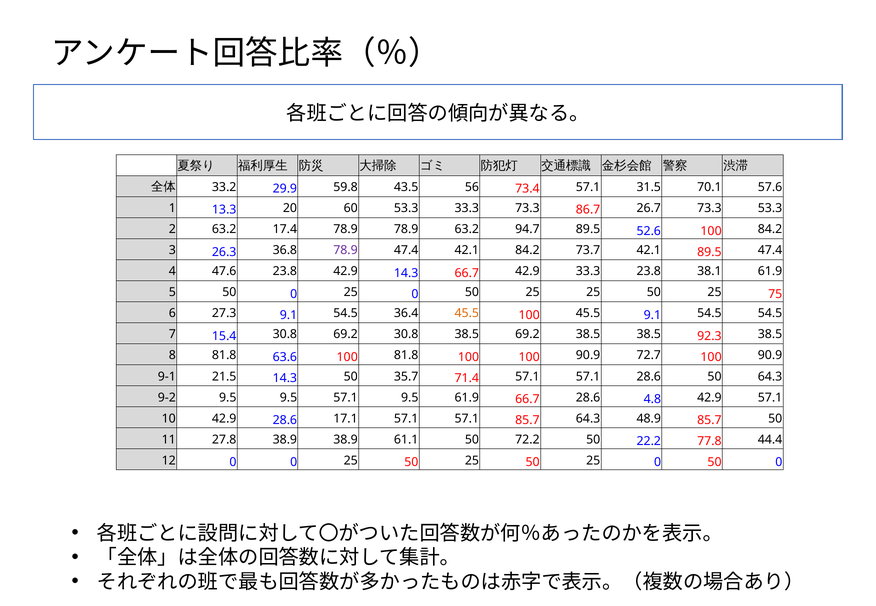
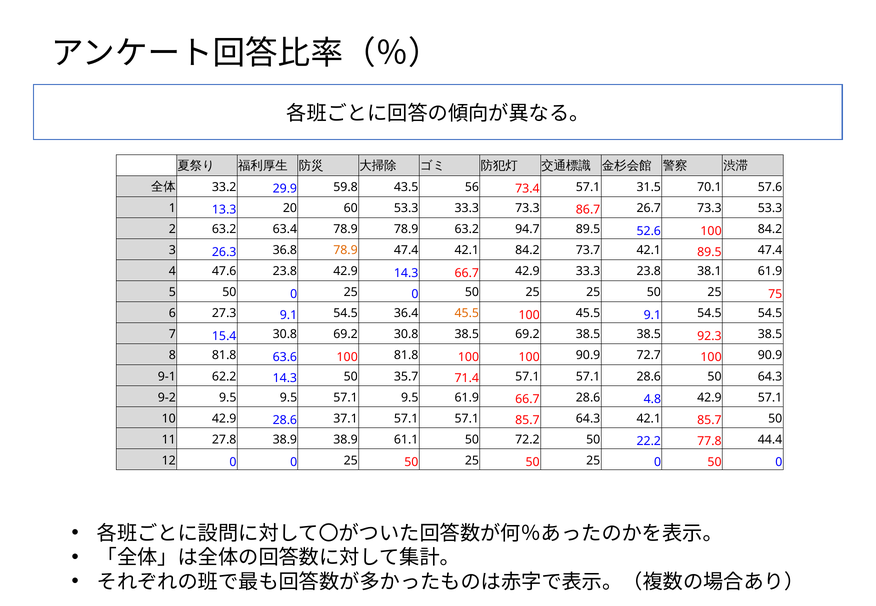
17.4: 17.4 -> 63.4
78.9 at (346, 250) colour: purple -> orange
21.5: 21.5 -> 62.2
17.1: 17.1 -> 37.1
64.3 48.9: 48.9 -> 42.1
